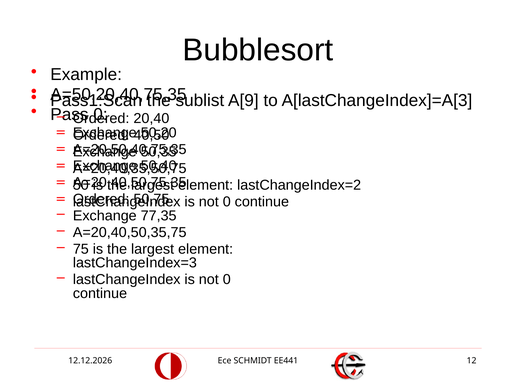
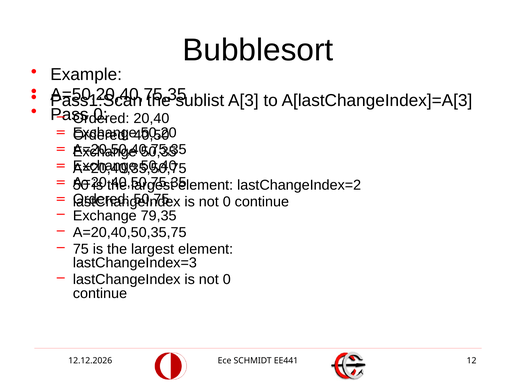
A[9: A[9 -> A[3
77,35: 77,35 -> 79,35
